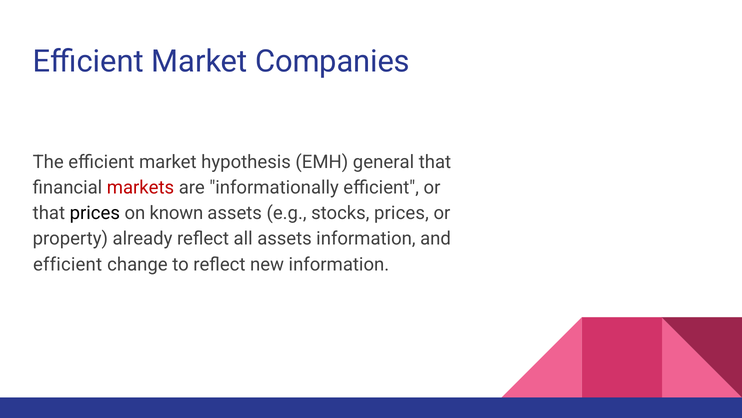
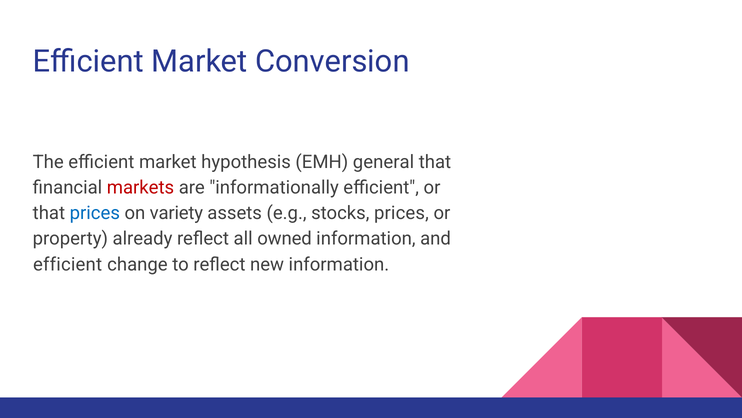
Companies: Companies -> Conversion
prices at (95, 213) colour: black -> blue
known: known -> variety
all assets: assets -> owned
